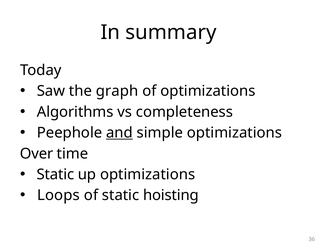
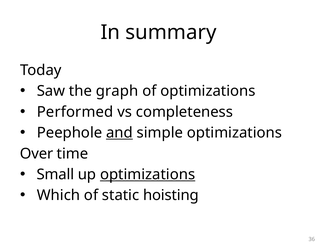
Algorithms: Algorithms -> Performed
Static at (55, 175): Static -> Small
optimizations at (148, 175) underline: none -> present
Loops: Loops -> Which
